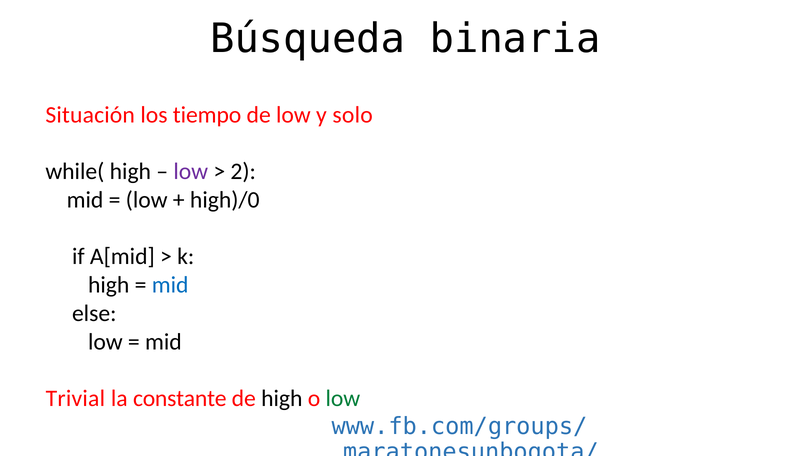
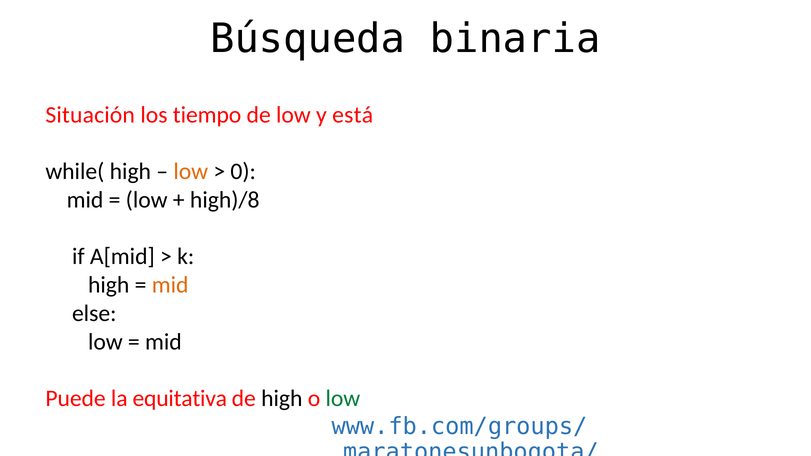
solo: solo -> está
low at (191, 172) colour: purple -> orange
2: 2 -> 0
high)/0: high)/0 -> high)/8
mid at (170, 285) colour: blue -> orange
Trivial: Trivial -> Puede
constante: constante -> equitativa
